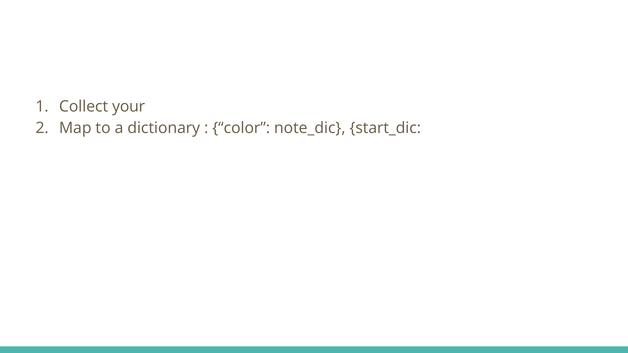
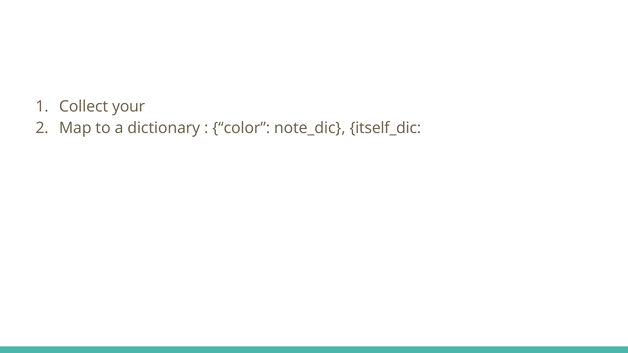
start_dic: start_dic -> itself_dic
